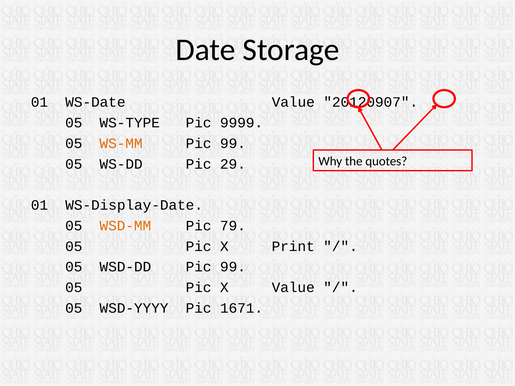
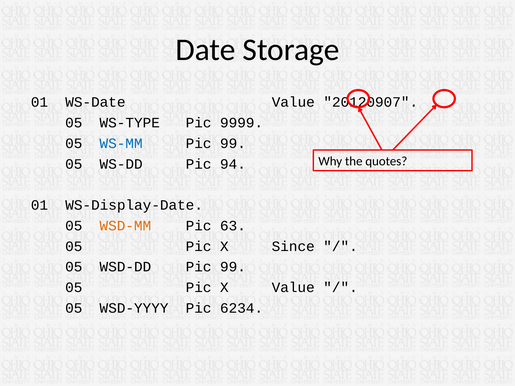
WS-MM colour: orange -> blue
29: 29 -> 94
79: 79 -> 63
Print: Print -> Since
1671: 1671 -> 6234
